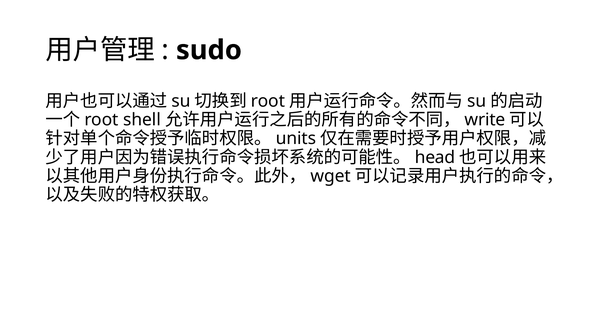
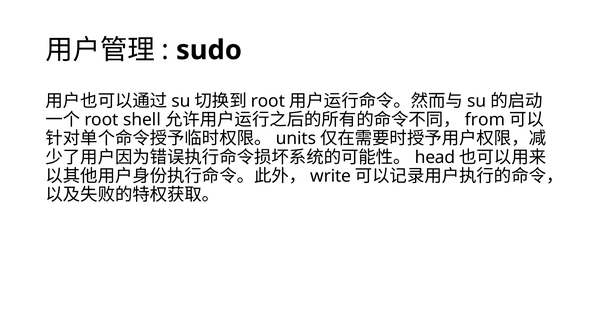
write: write -> from
wget: wget -> write
